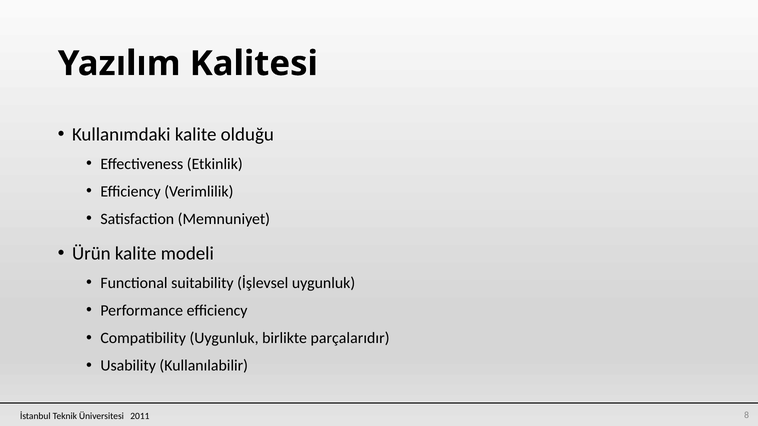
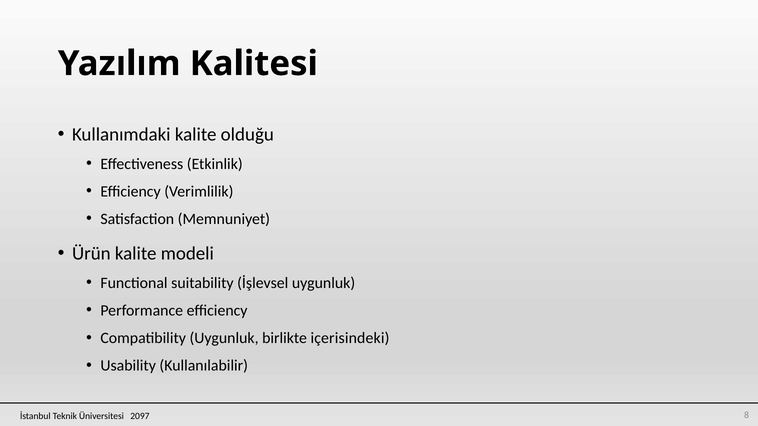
parçalarıdır: parçalarıdır -> içerisindeki
2011: 2011 -> 2097
